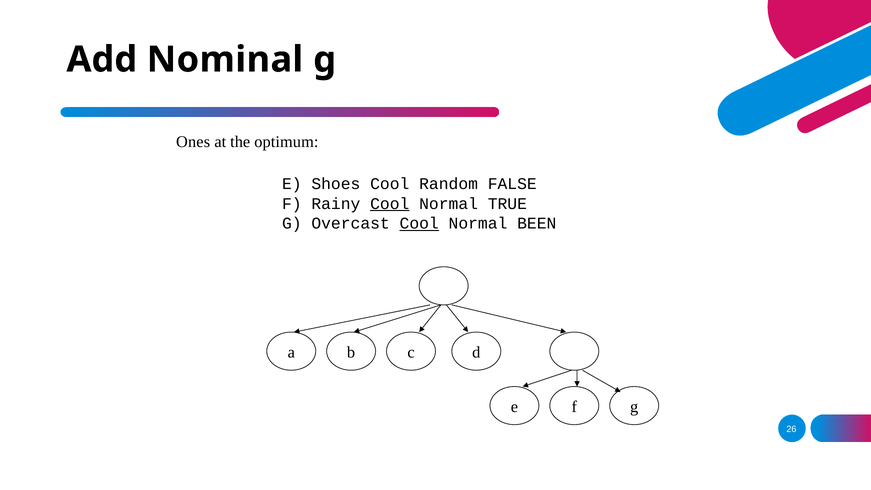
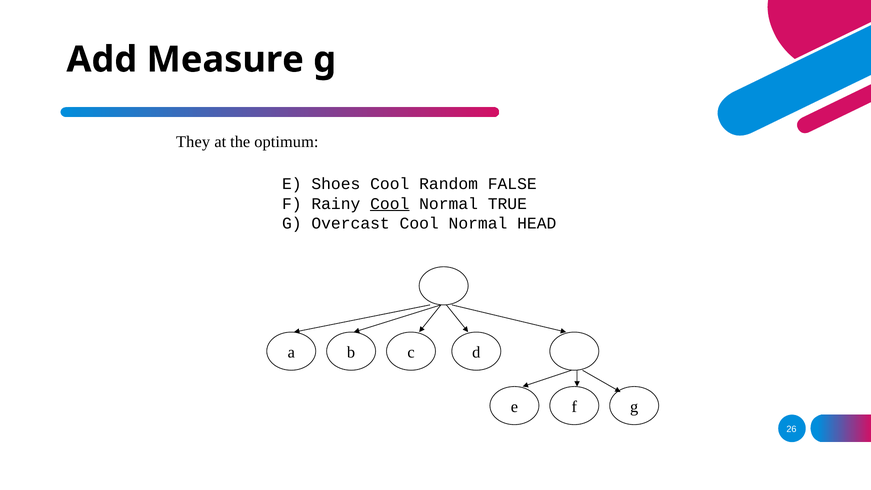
Nominal: Nominal -> Measure
Ones: Ones -> They
Cool at (419, 223) underline: present -> none
BEEN: BEEN -> HEAD
